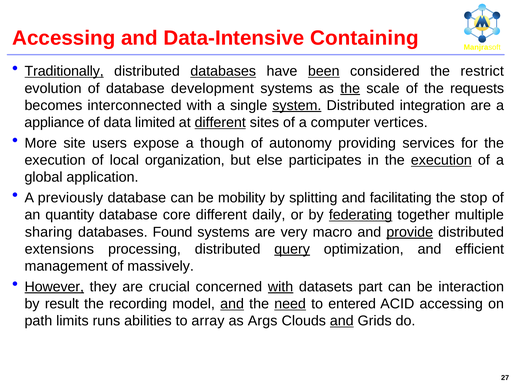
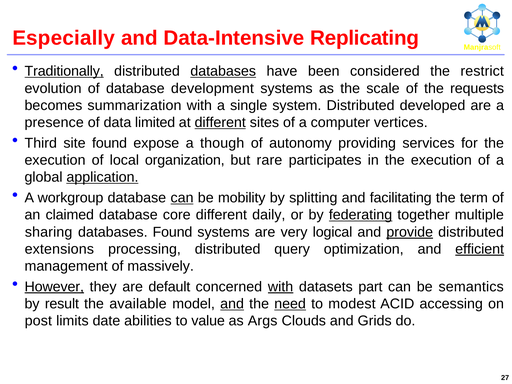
Accessing at (64, 38): Accessing -> Especially
Containing: Containing -> Replicating
been underline: present -> none
the at (350, 88) underline: present -> none
interconnected: interconnected -> summarization
system underline: present -> none
integration: integration -> developed
appliance: appliance -> presence
More: More -> Third
site users: users -> found
else: else -> rare
execution at (441, 160) underline: present -> none
application underline: none -> present
previously: previously -> workgroup
can at (182, 198) underline: none -> present
stop: stop -> term
quantity: quantity -> claimed
macro: macro -> logical
query underline: present -> none
efficient underline: none -> present
crucial: crucial -> default
interaction: interaction -> semantics
recording: recording -> available
entered: entered -> modest
path: path -> post
runs: runs -> date
array: array -> value
and at (342, 321) underline: present -> none
